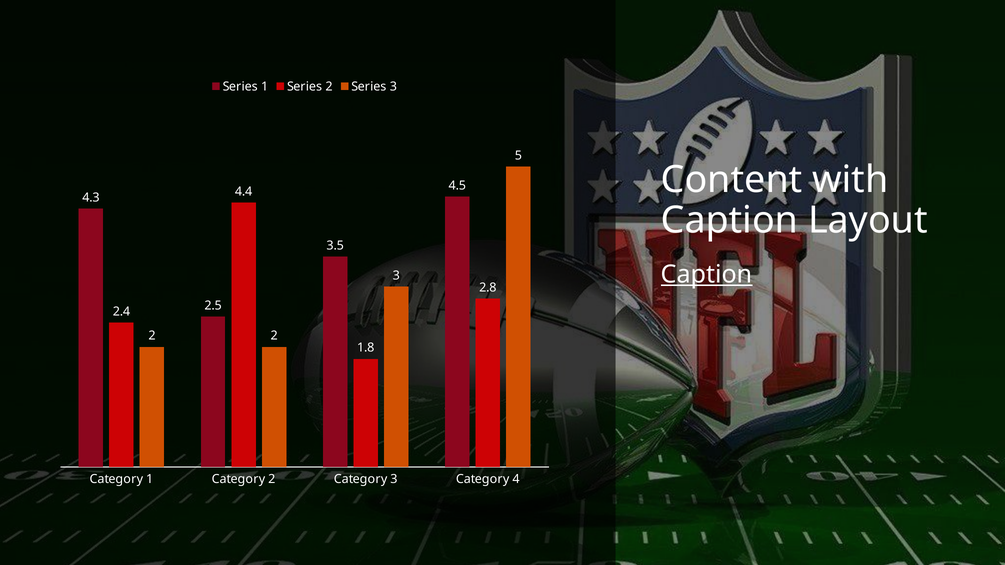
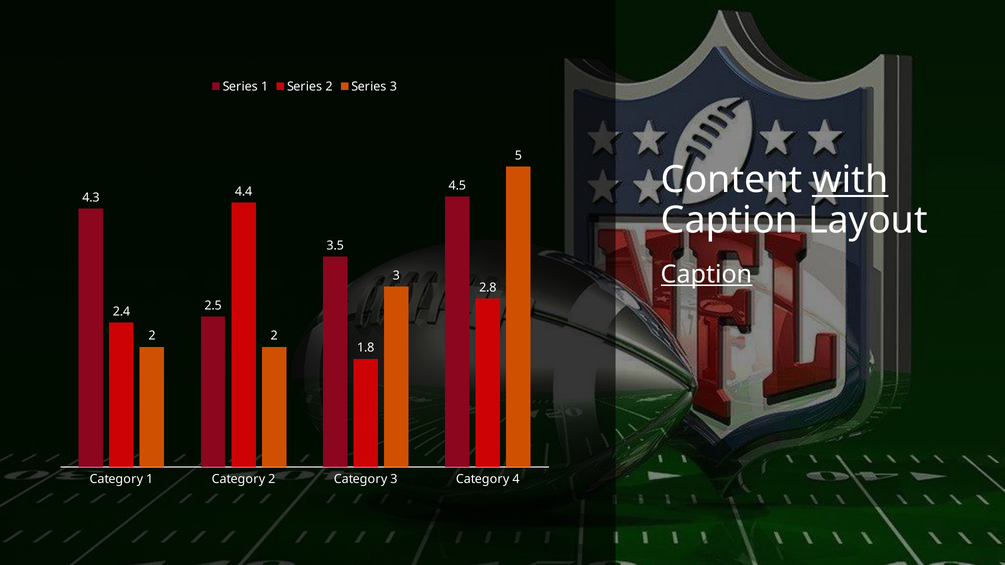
with underline: none -> present
